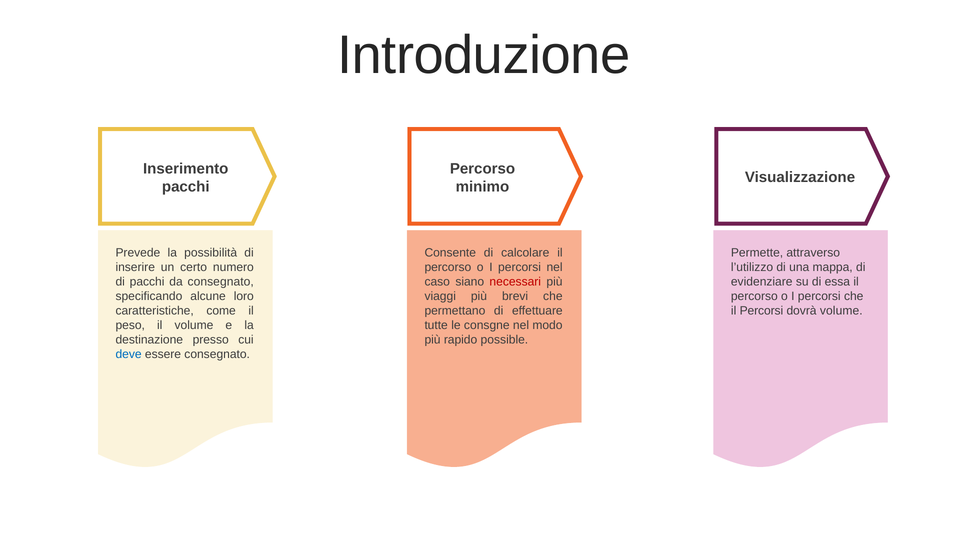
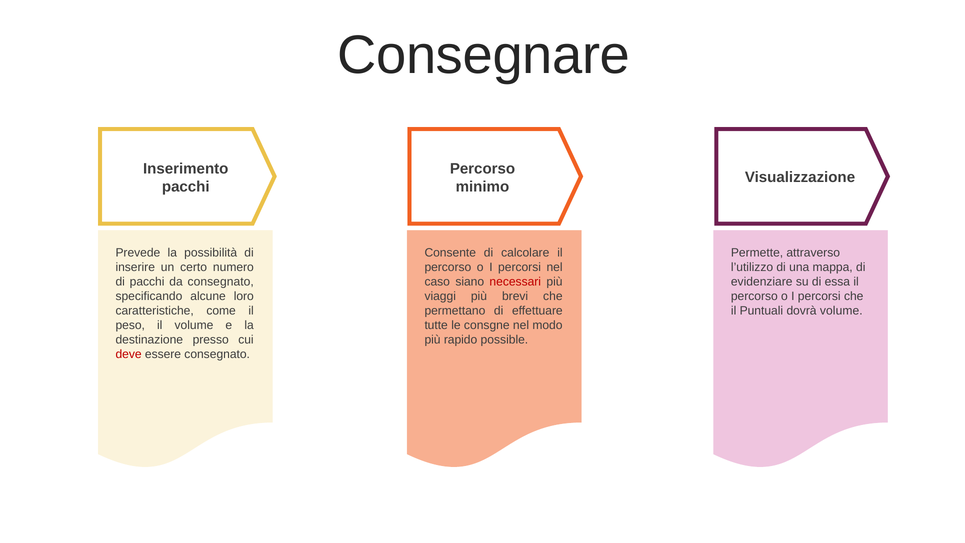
Introduzione: Introduzione -> Consegnare
il Percorsi: Percorsi -> Puntuali
deve colour: blue -> red
